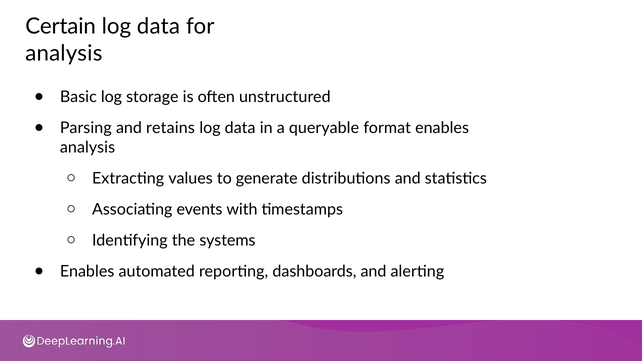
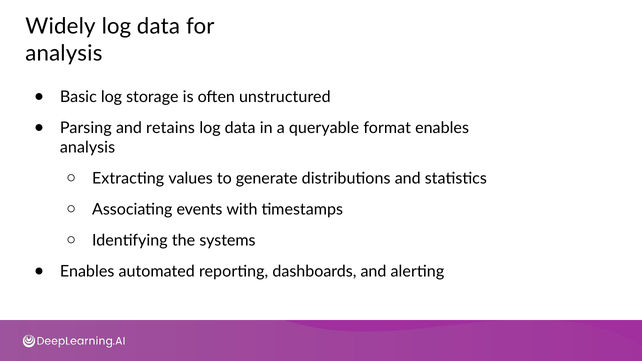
Certain: Certain -> Widely
